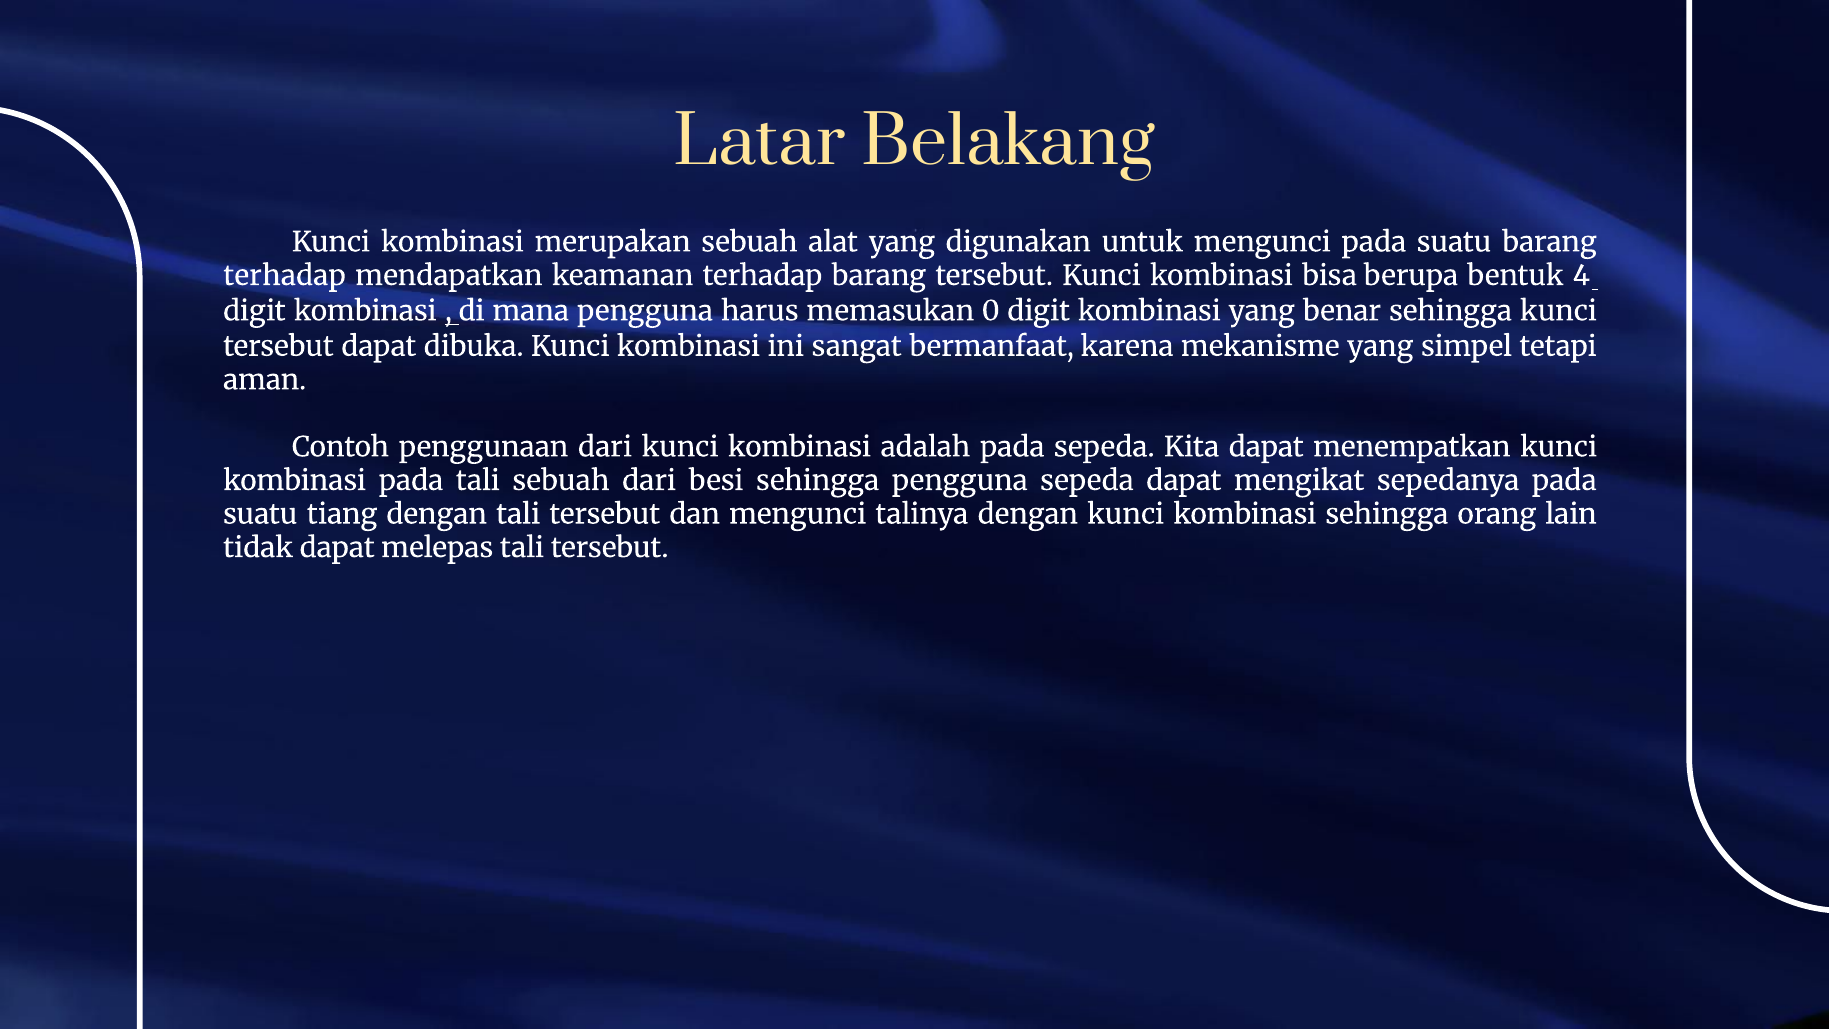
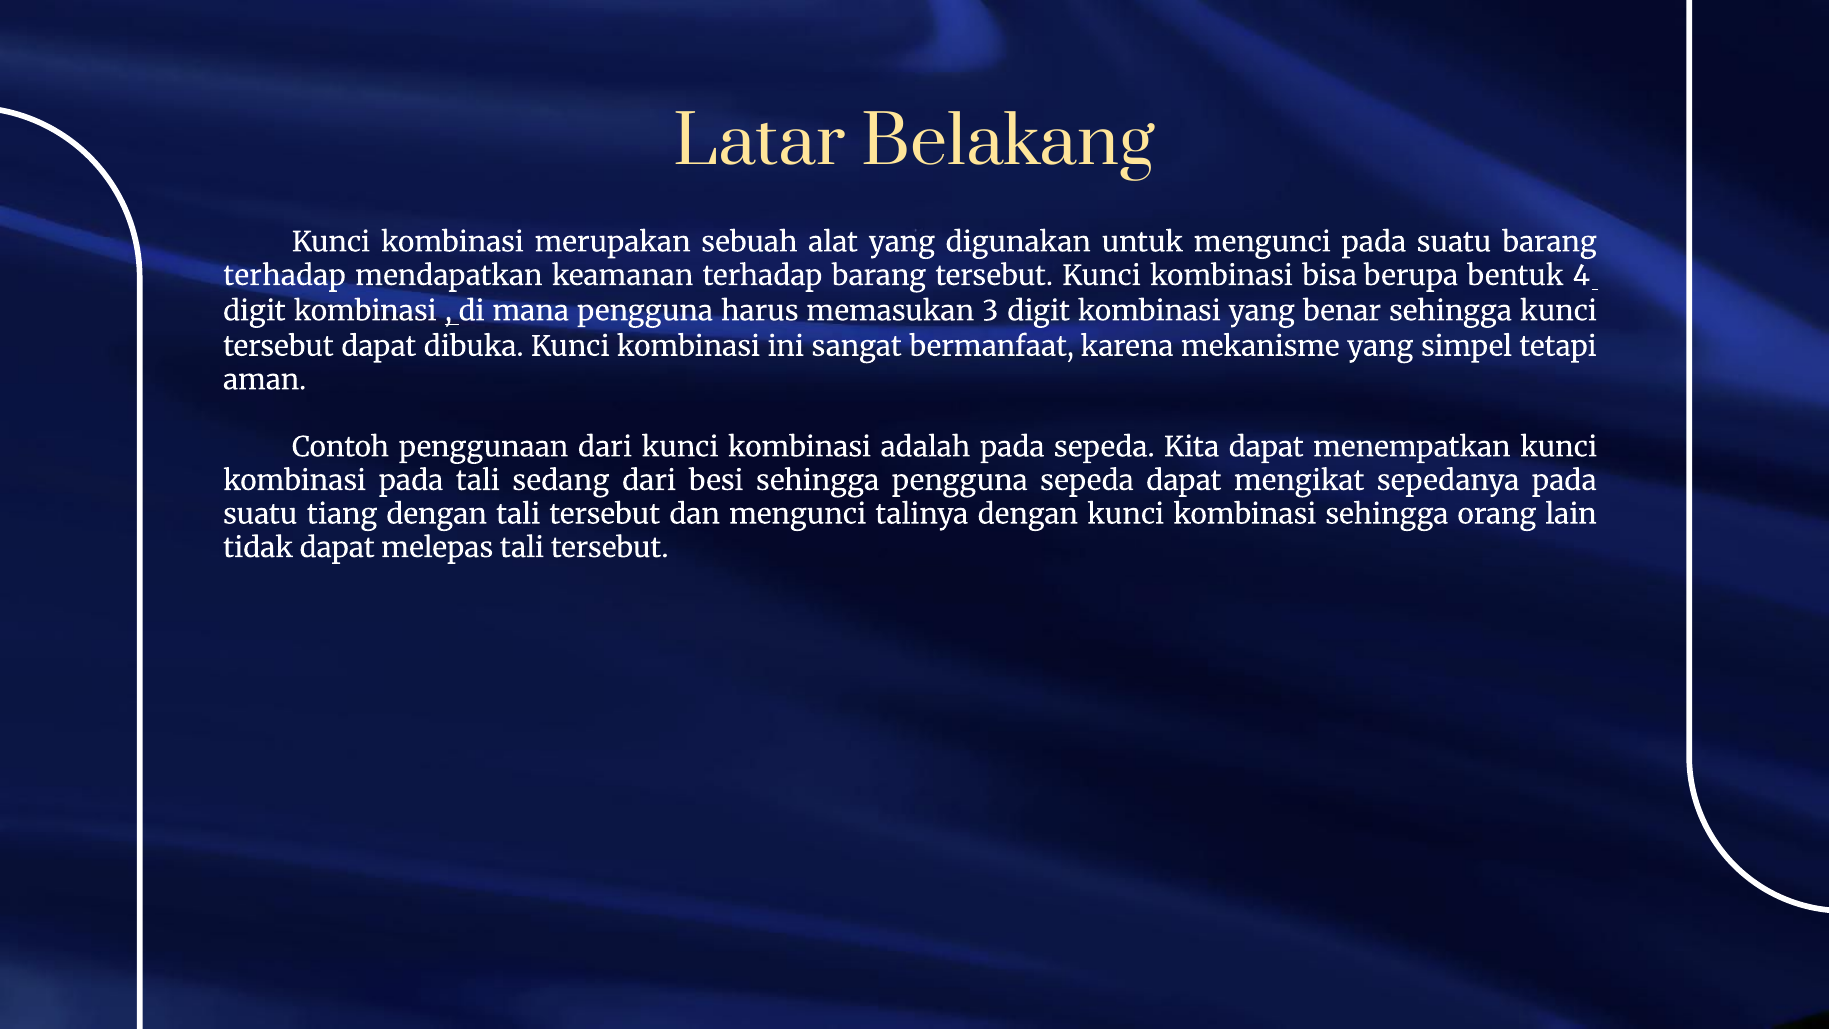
0: 0 -> 3
tali sebuah: sebuah -> sedang
